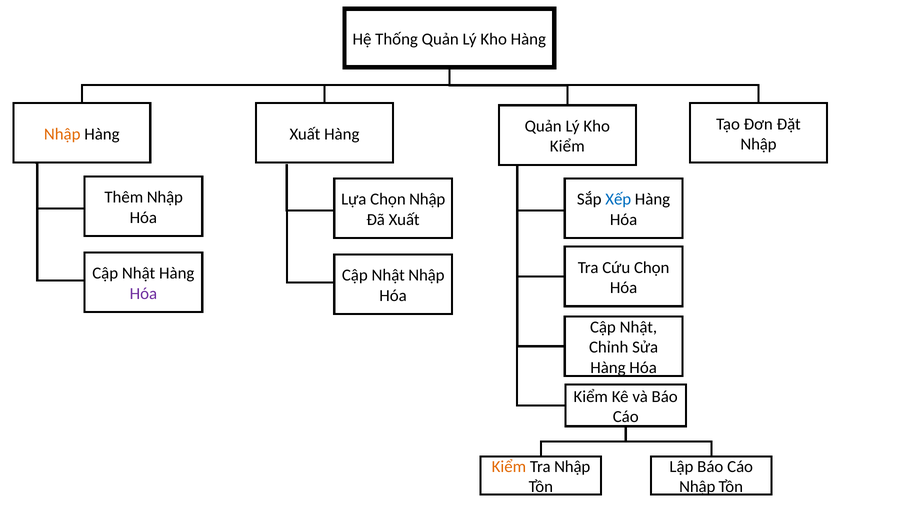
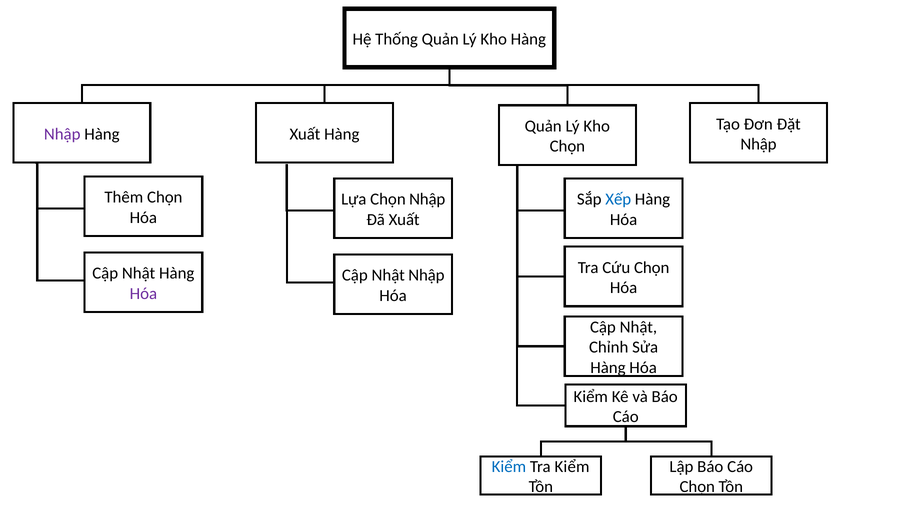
Nhập at (62, 134) colour: orange -> purple
Kiểm at (567, 146): Kiểm -> Chọn
Thêm Nhập: Nhập -> Chọn
Kiểm at (509, 467) colour: orange -> blue
Tra Nhập: Nhập -> Kiểm
Nhập at (697, 487): Nhập -> Chọn
